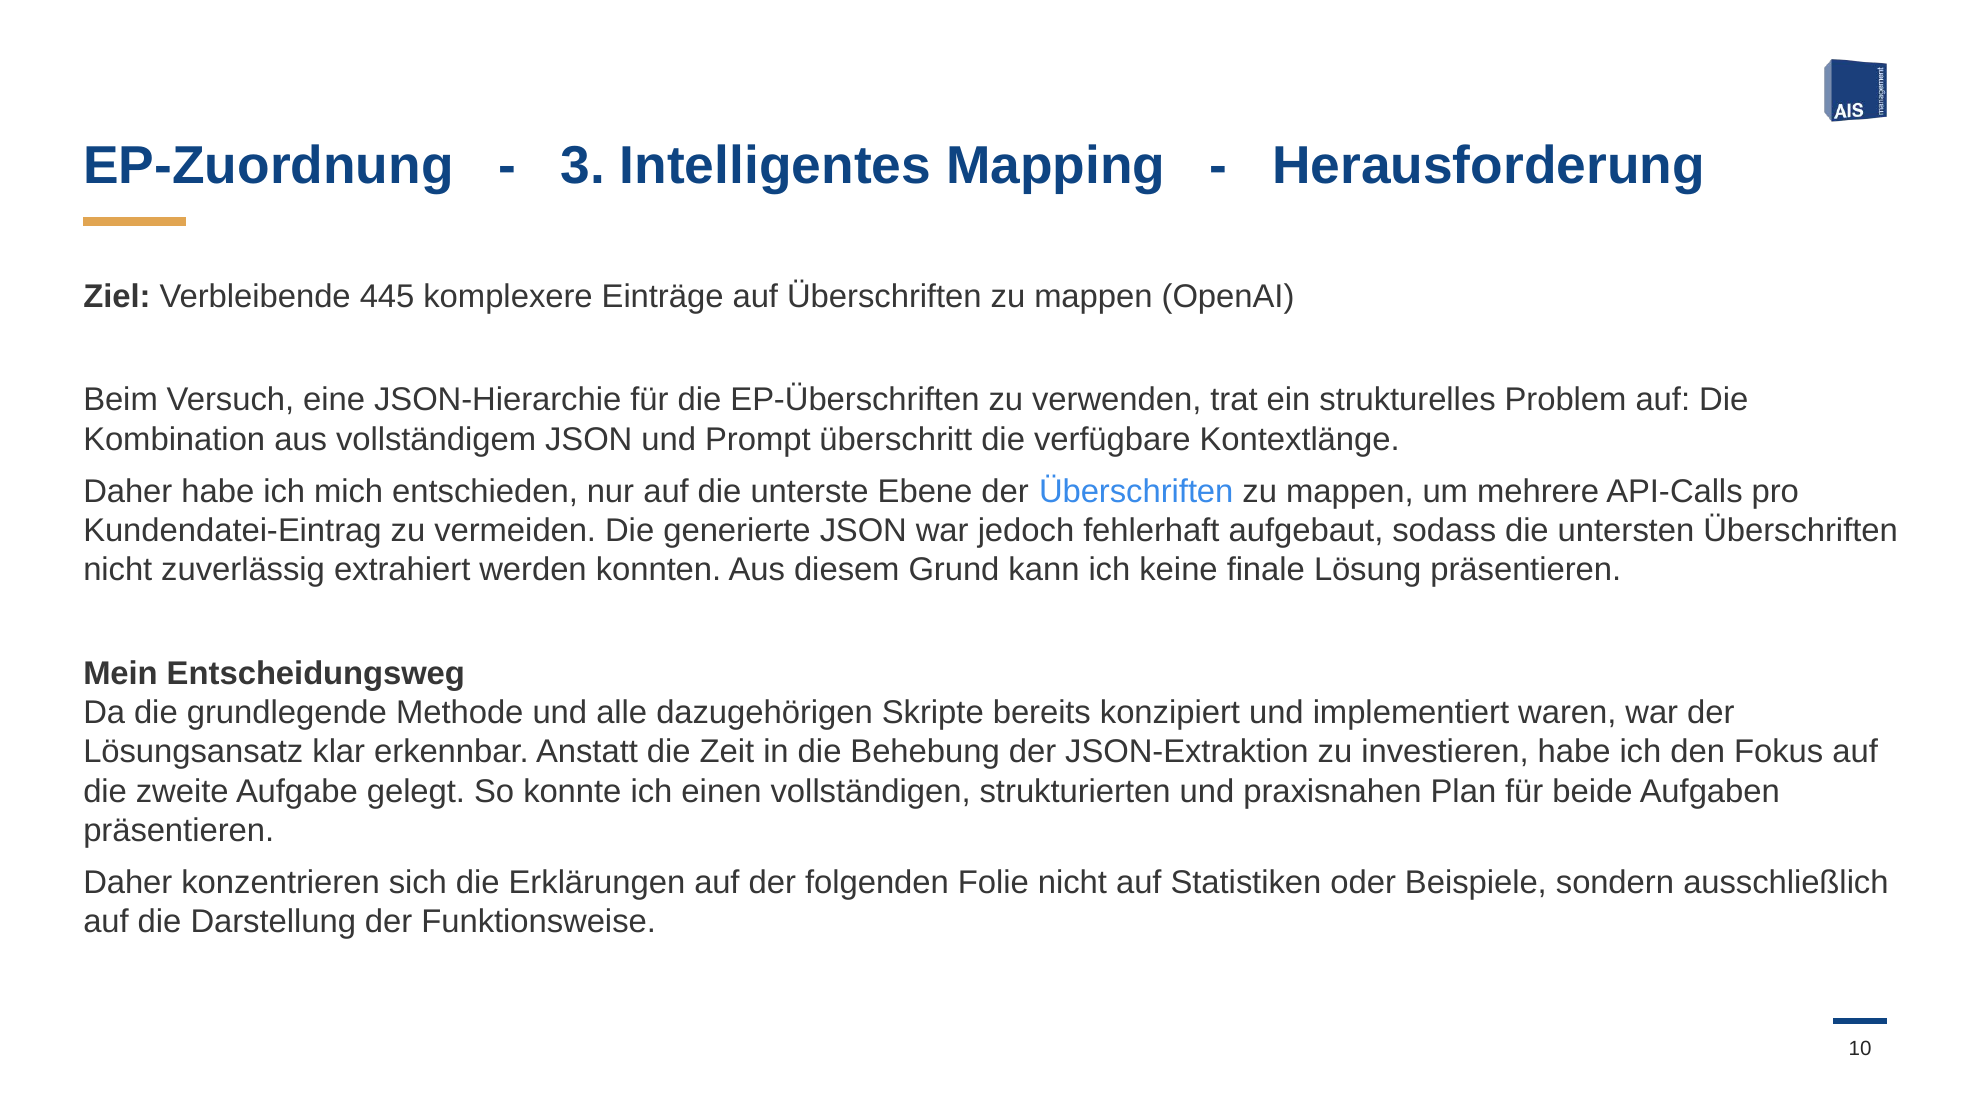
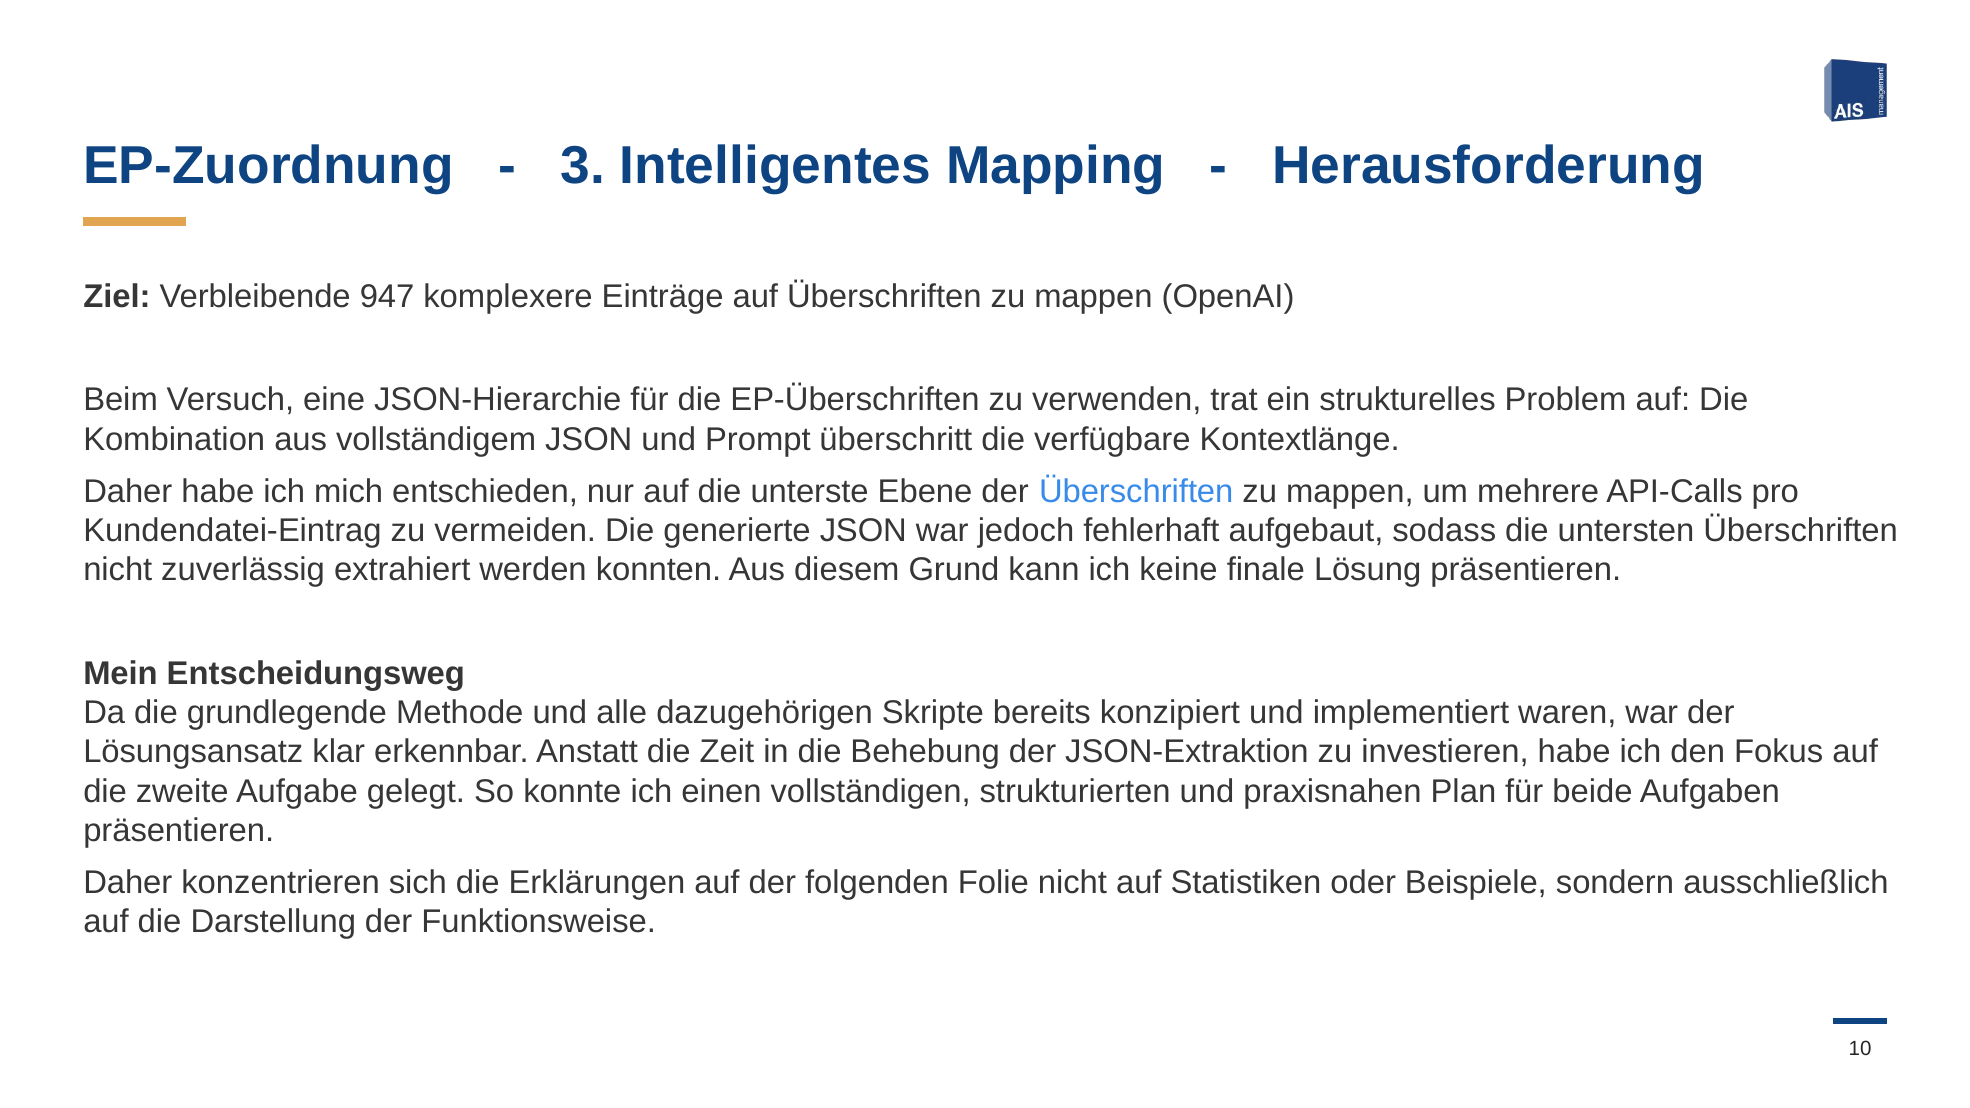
445: 445 -> 947
